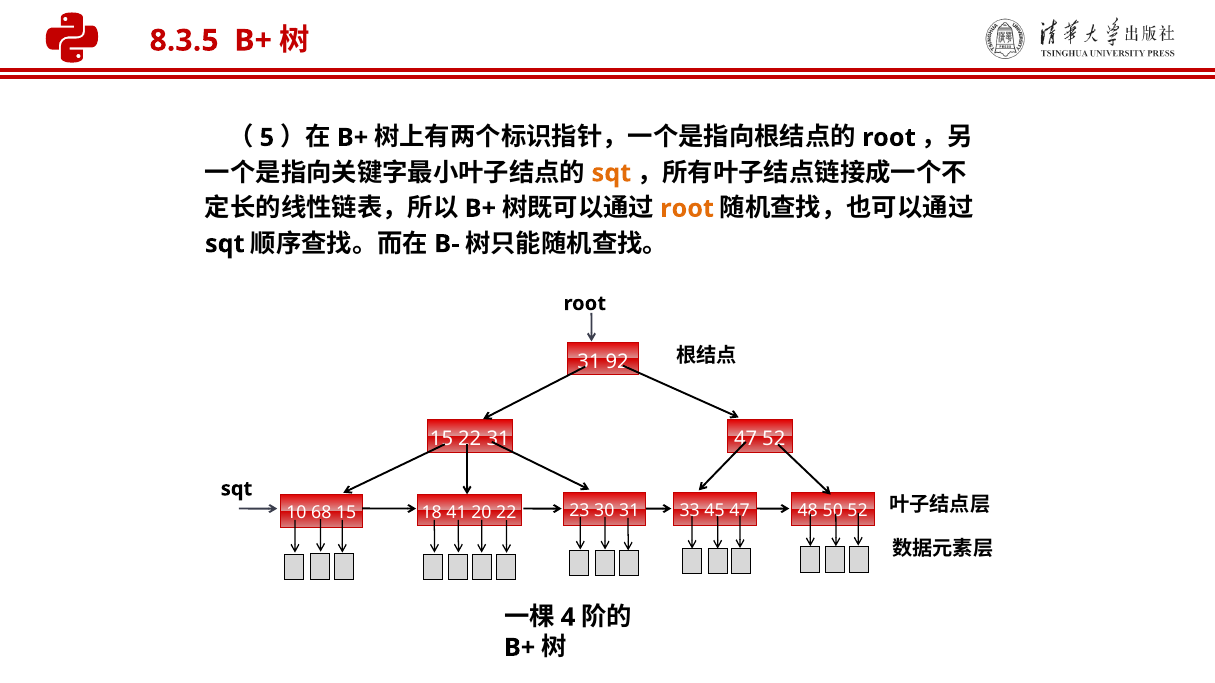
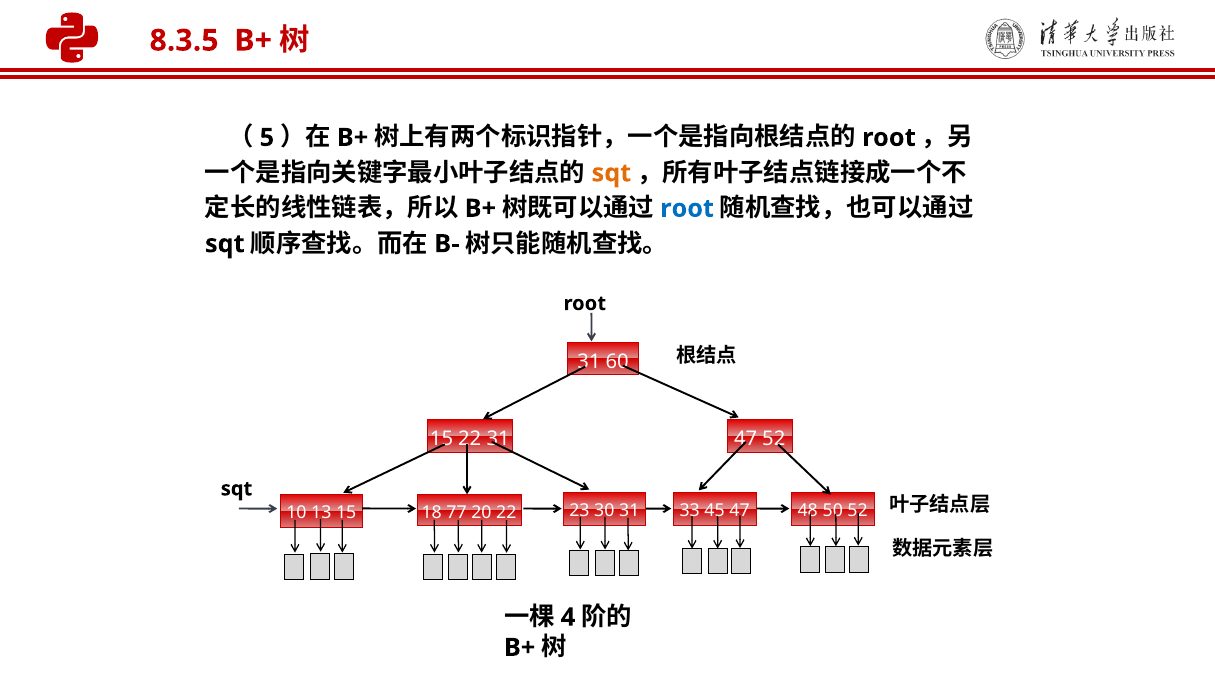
root at (687, 209) colour: orange -> blue
92: 92 -> 60
68: 68 -> 13
41: 41 -> 77
